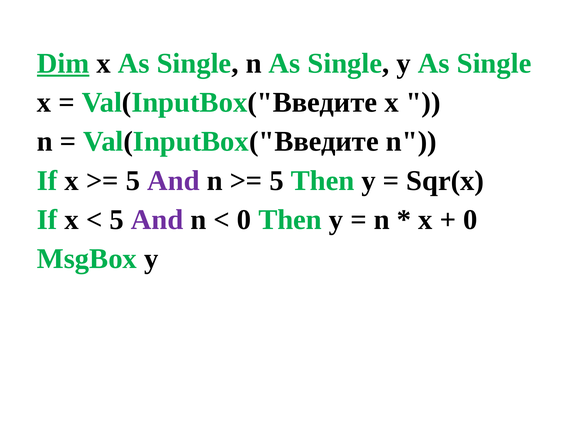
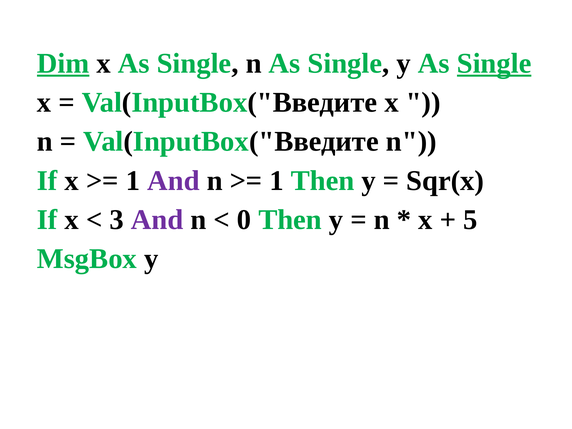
Single at (494, 63) underline: none -> present
5 at (133, 181): 5 -> 1
5 at (276, 181): 5 -> 1
5 at (117, 220): 5 -> 3
0 at (470, 220): 0 -> 5
